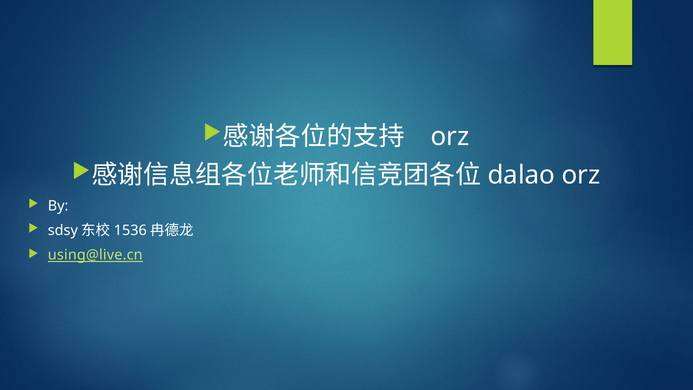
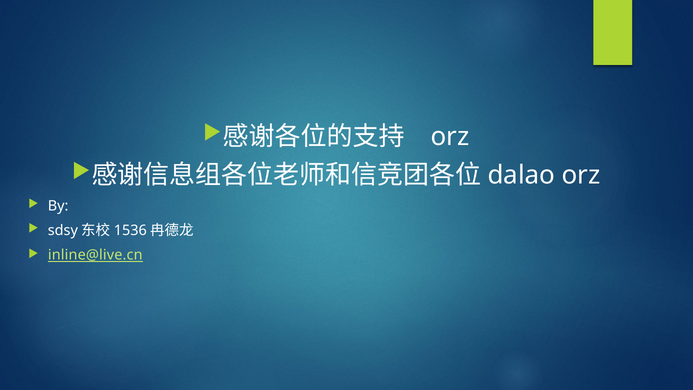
using@live.cn: using@live.cn -> inline@live.cn
